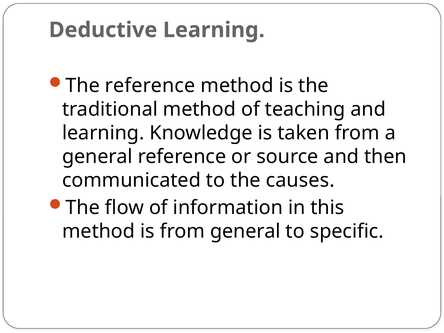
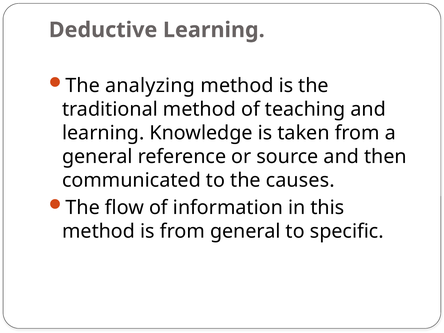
The reference: reference -> analyzing
